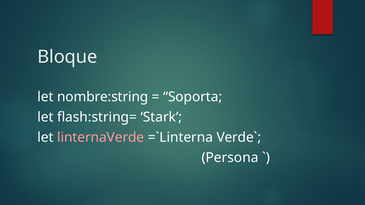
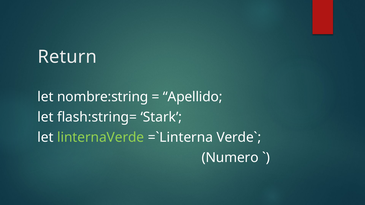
Bloque: Bloque -> Return
Soporta: Soporta -> Apellido
linternaVerde colour: pink -> light green
Persona: Persona -> Numero
